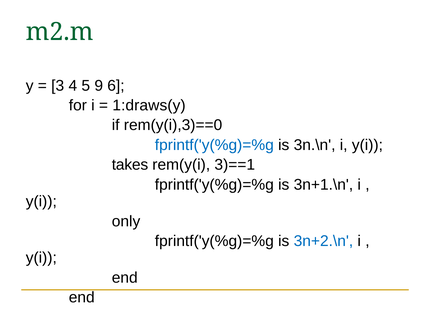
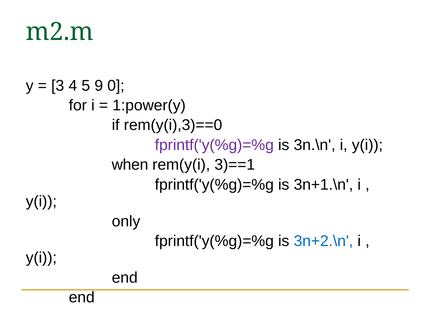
6: 6 -> 0
1:draws(y: 1:draws(y -> 1:power(y
fprintf('y(%g)=%g at (214, 145) colour: blue -> purple
takes: takes -> when
